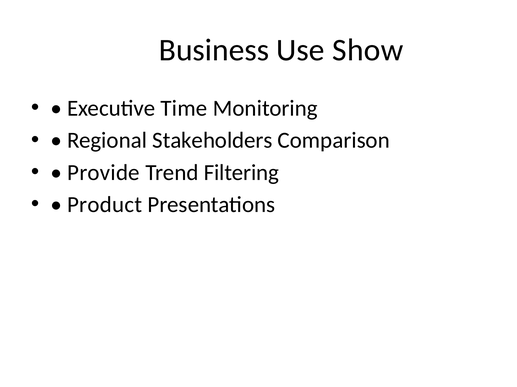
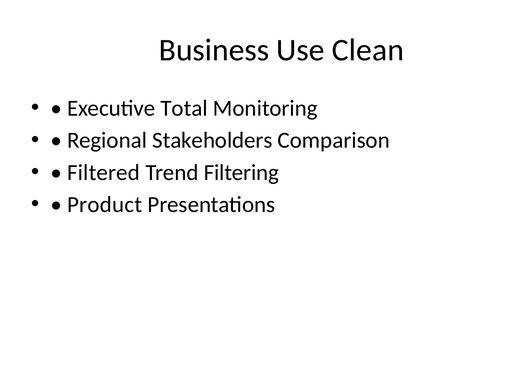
Show: Show -> Clean
Time: Time -> Total
Provide: Provide -> Filtered
